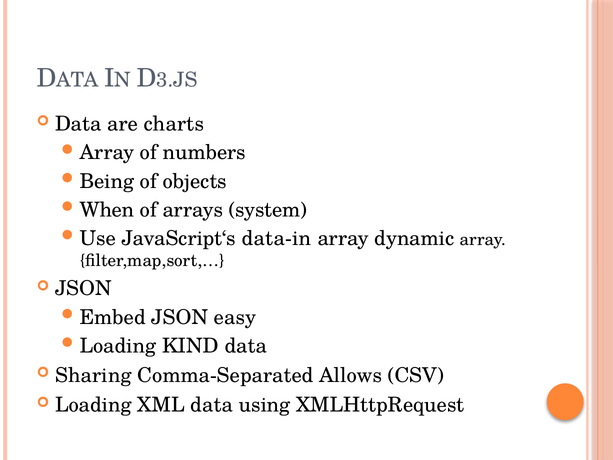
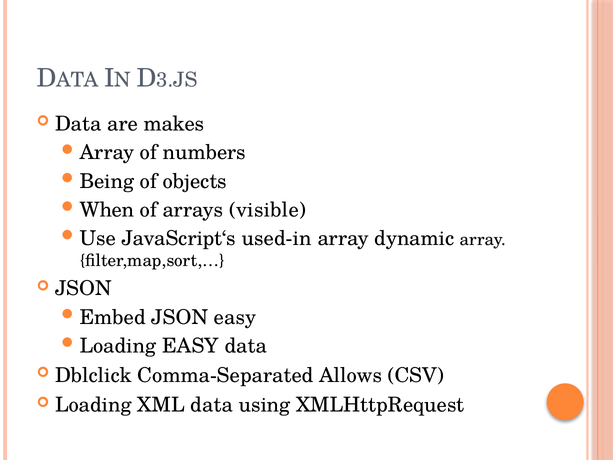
charts: charts -> makes
system: system -> visible
data-in: data-in -> used-in
Loading KIND: KIND -> EASY
Sharing: Sharing -> Dblclick
